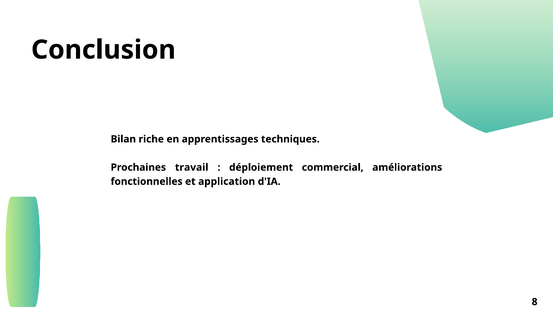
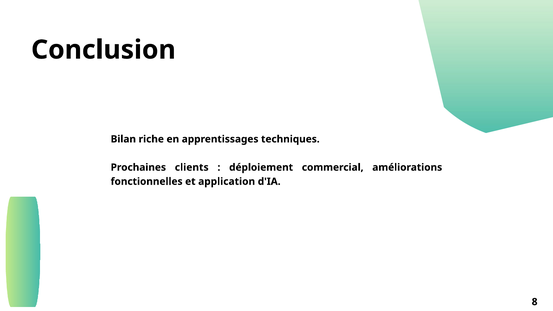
travail: travail -> clients
